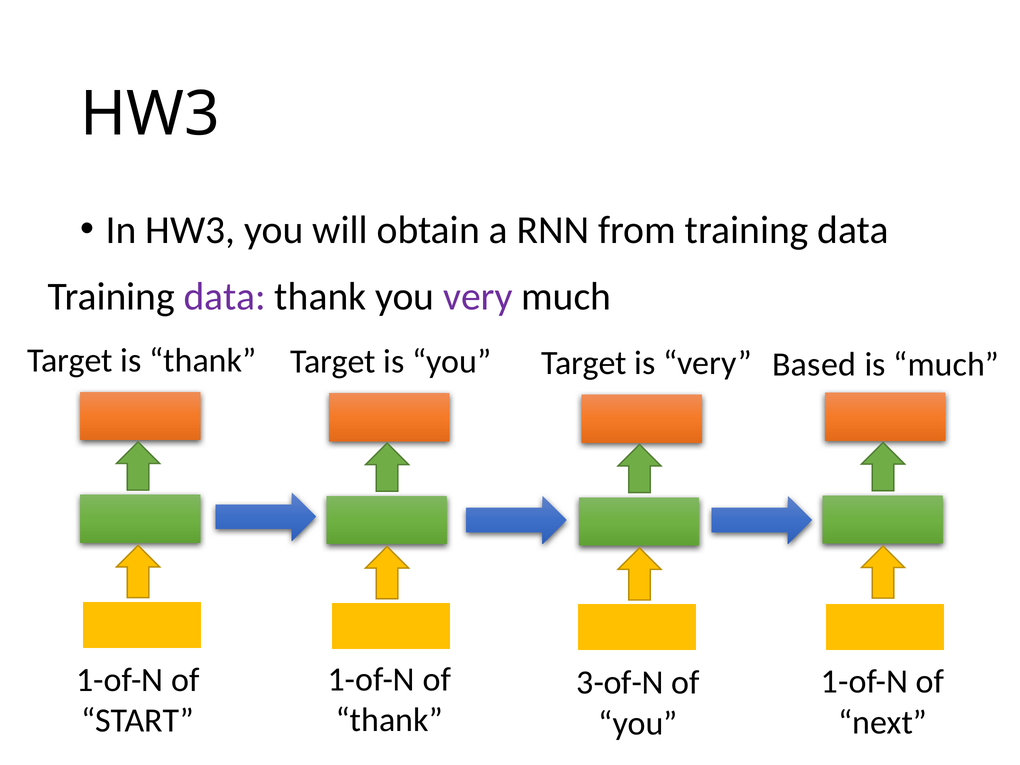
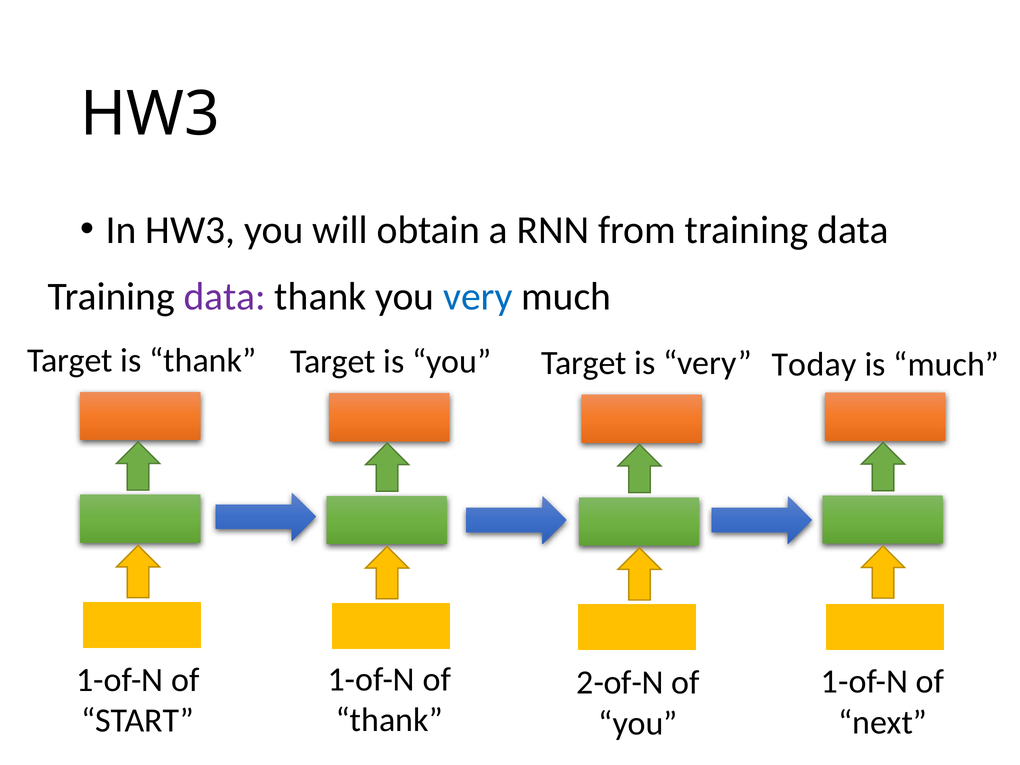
very at (478, 297) colour: purple -> blue
Based: Based -> Today
3-of-N: 3-of-N -> 2-of-N
